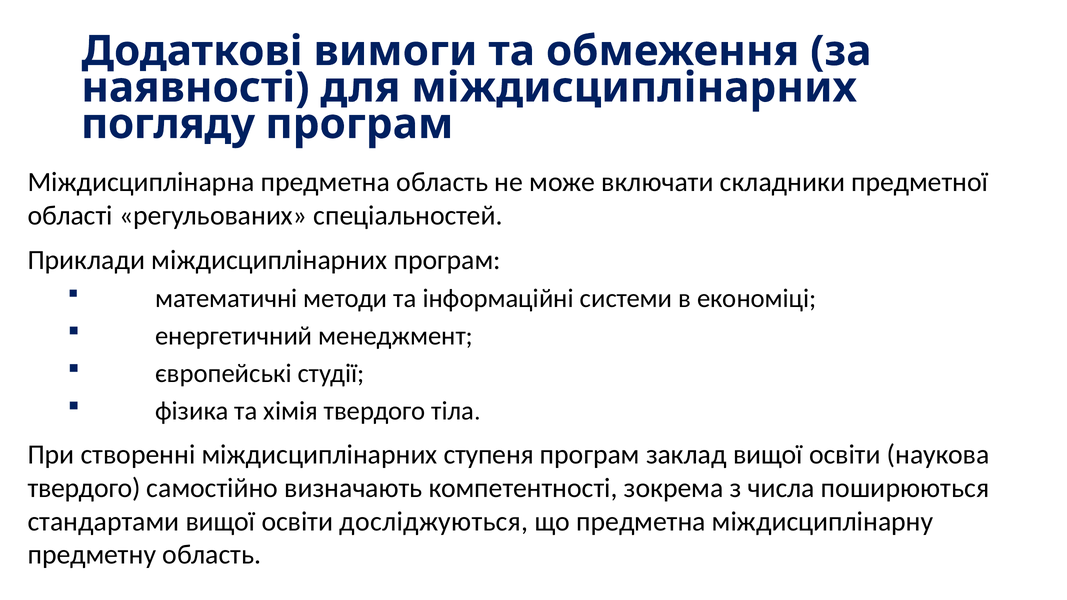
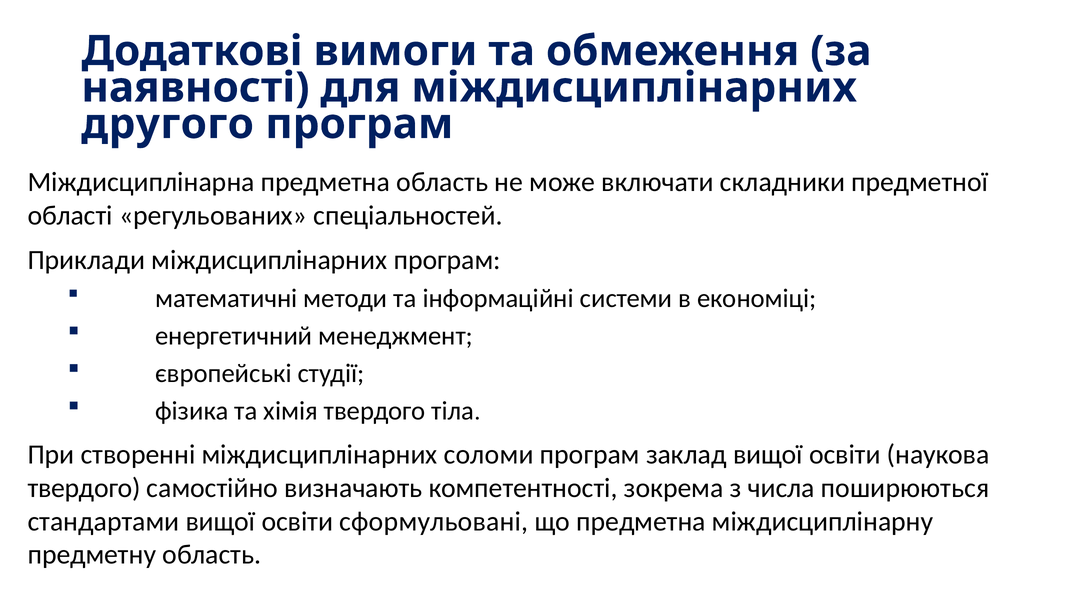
погляду: погляду -> другого
ступеня: ступеня -> соломи
досліджуються: досліджуються -> сформульовані
